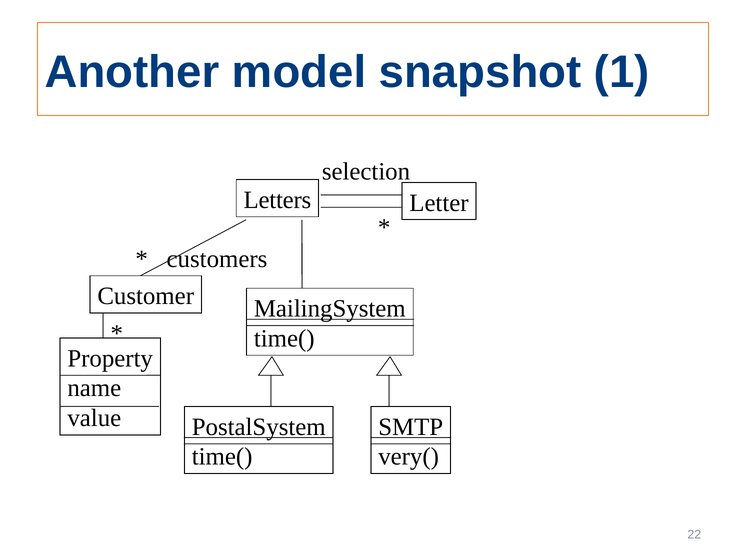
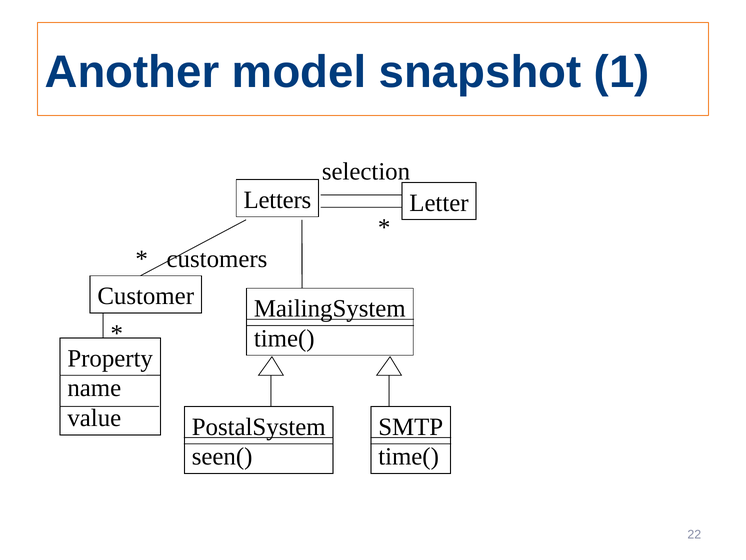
time( at (222, 456): time( -> seen(
very( at (409, 456): very( -> time(
